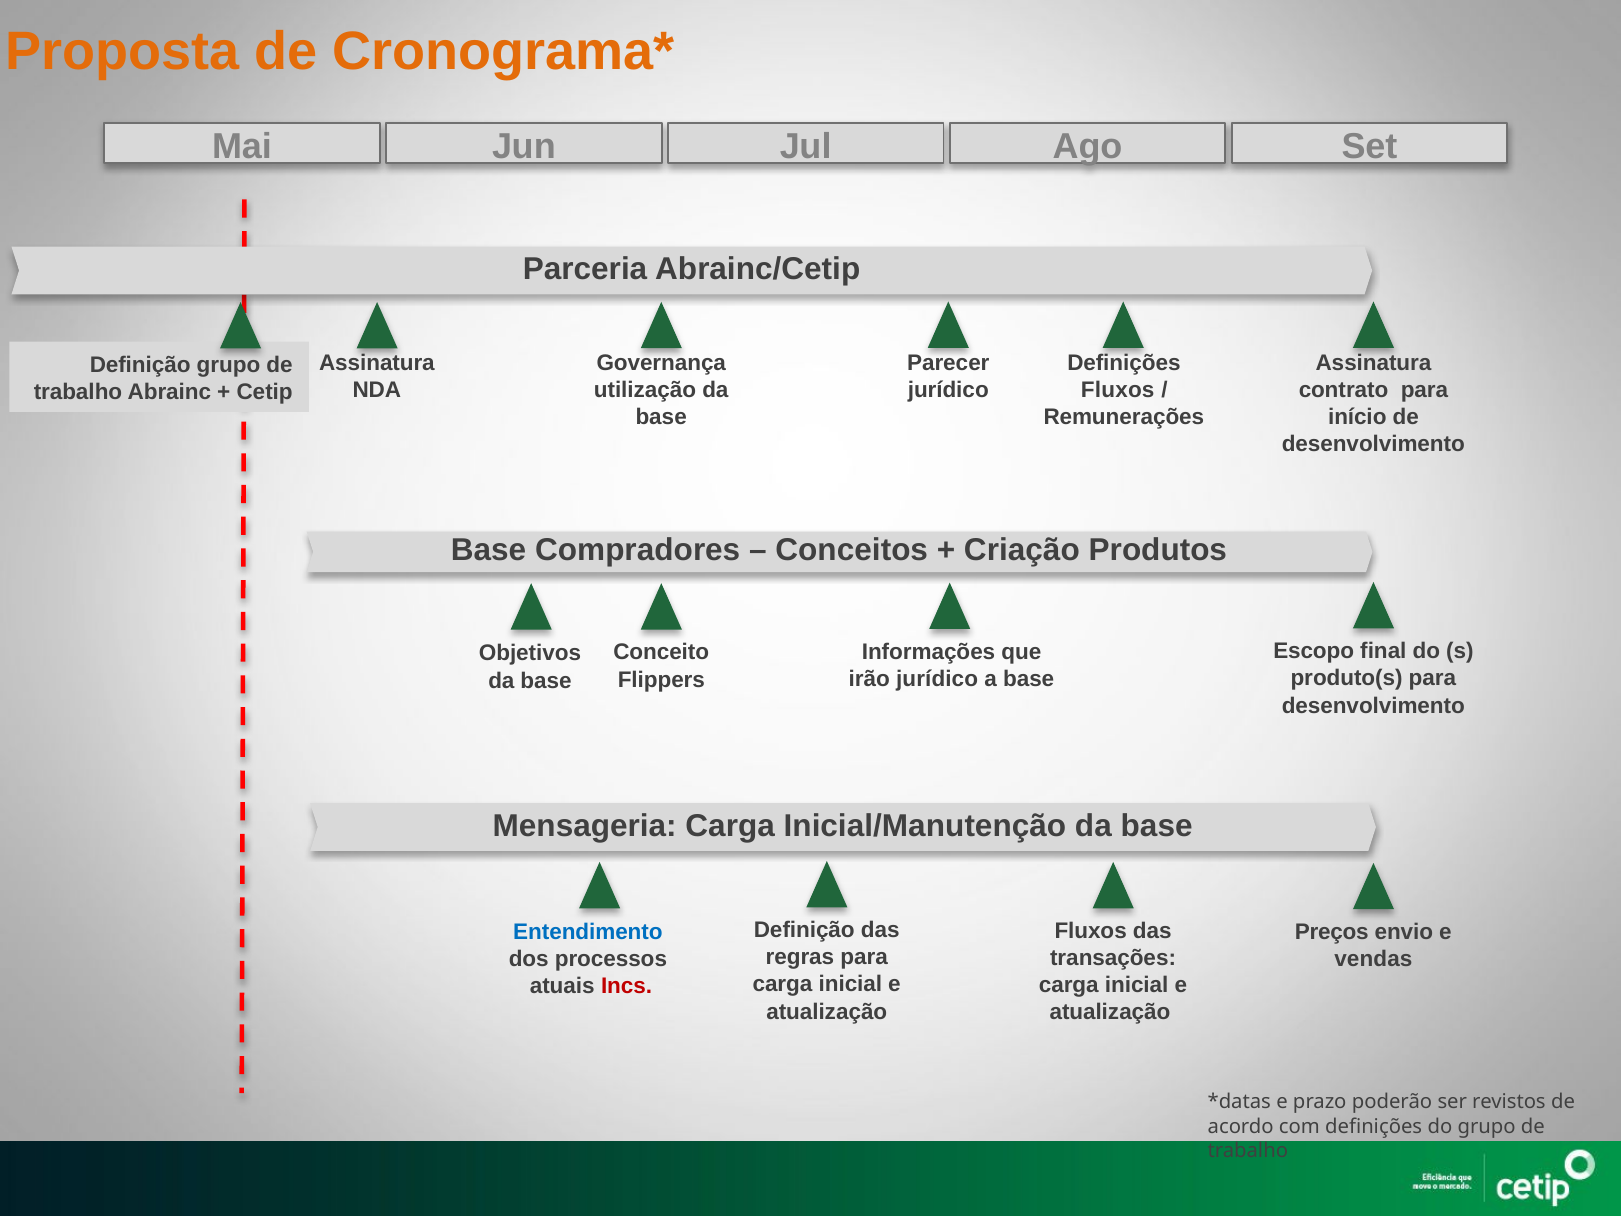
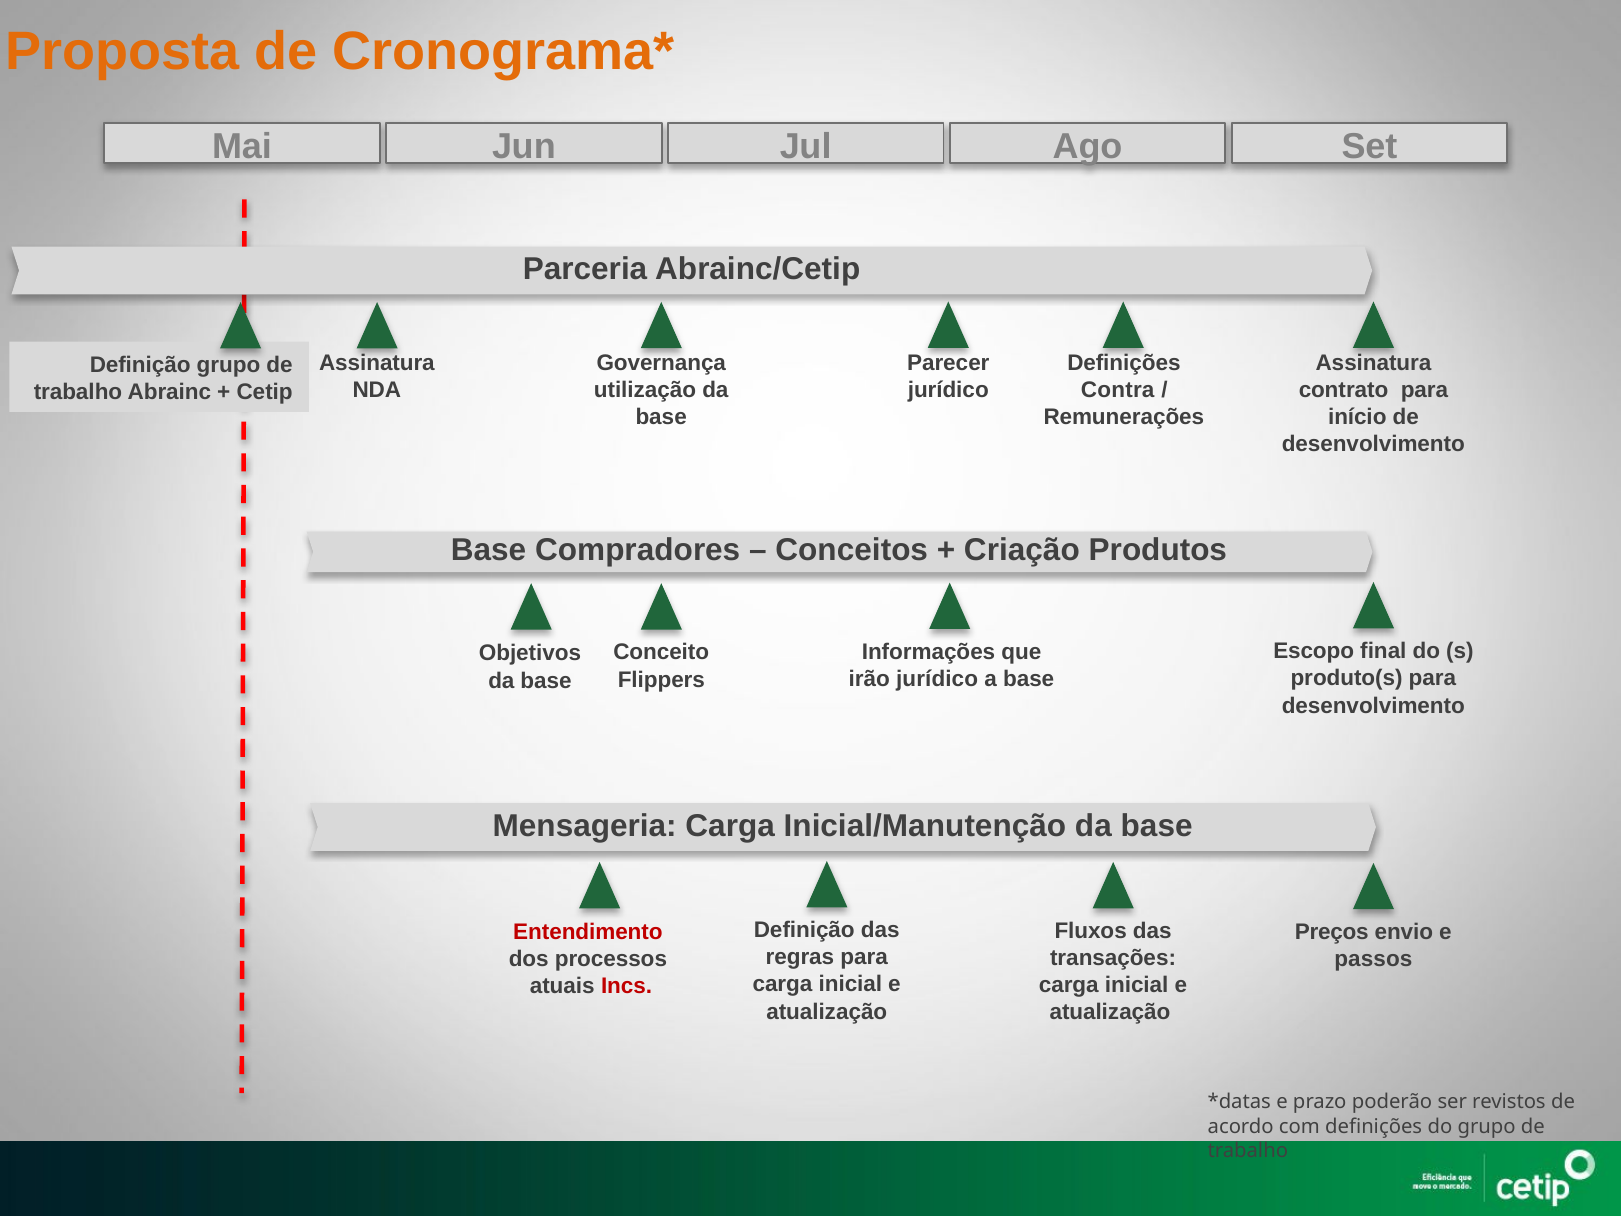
Fluxos at (1118, 390): Fluxos -> Contra
Entendimento colour: blue -> red
vendas: vendas -> passos
